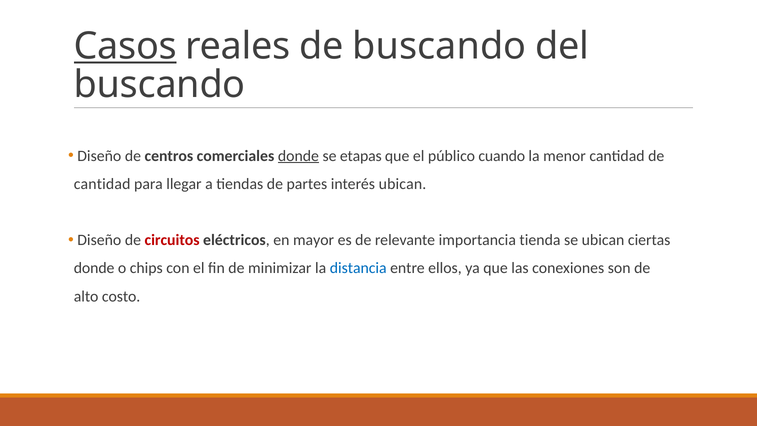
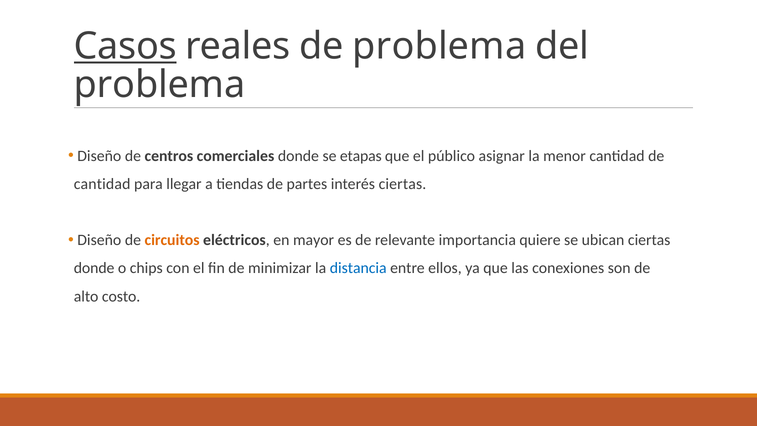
de buscando: buscando -> problema
buscando at (160, 85): buscando -> problema
donde at (298, 156) underline: present -> none
cuando: cuando -> asignar
interés ubican: ubican -> ciertas
circuitos colour: red -> orange
tienda: tienda -> quiere
